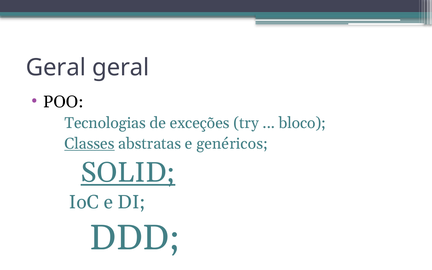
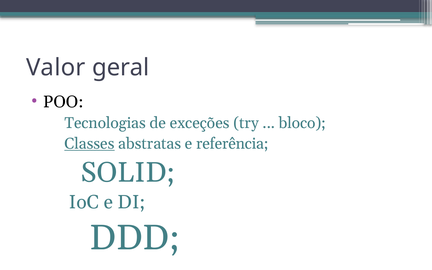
Geral at (56, 68): Geral -> Valor
genéricos: genéricos -> referência
SOLID underline: present -> none
